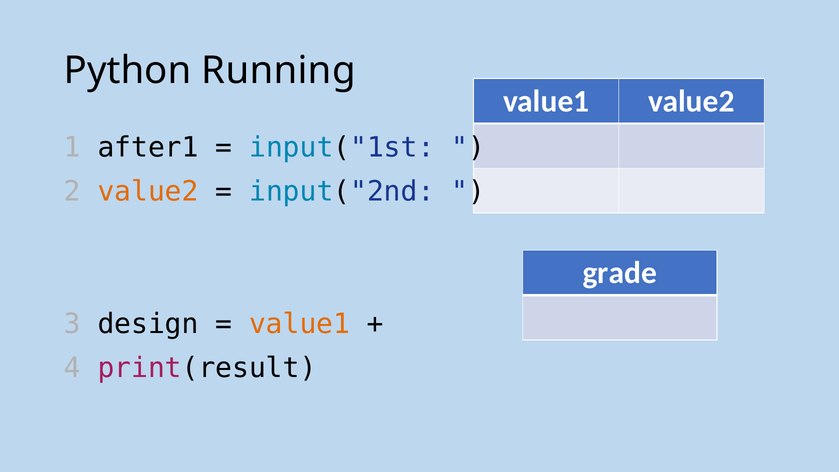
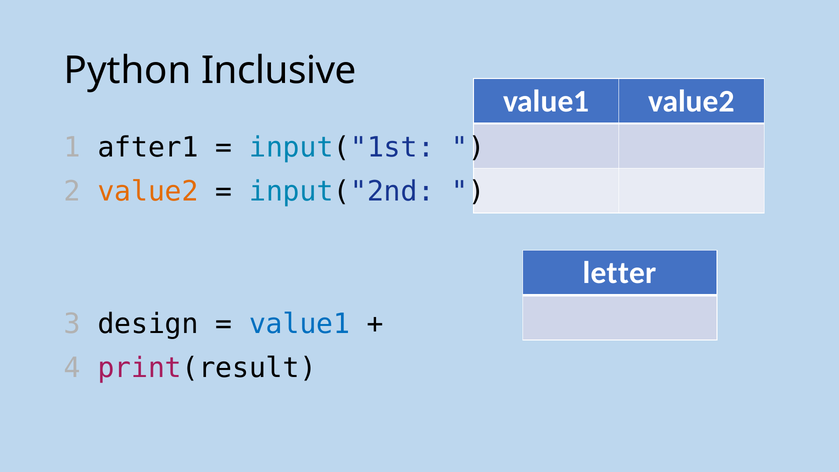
Running: Running -> Inclusive
grade: grade -> letter
value1 at (300, 324) colour: orange -> blue
